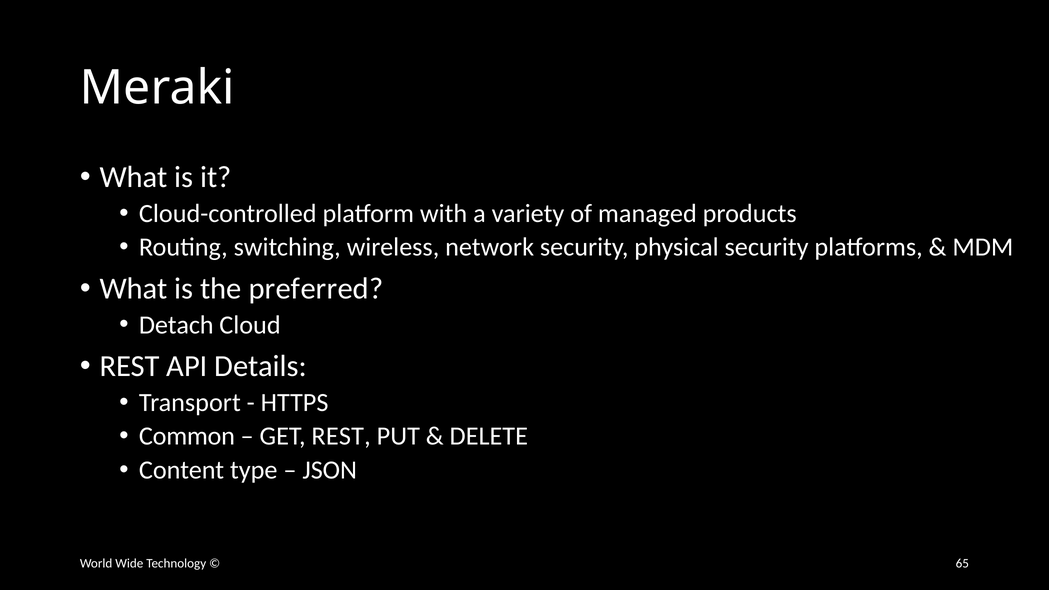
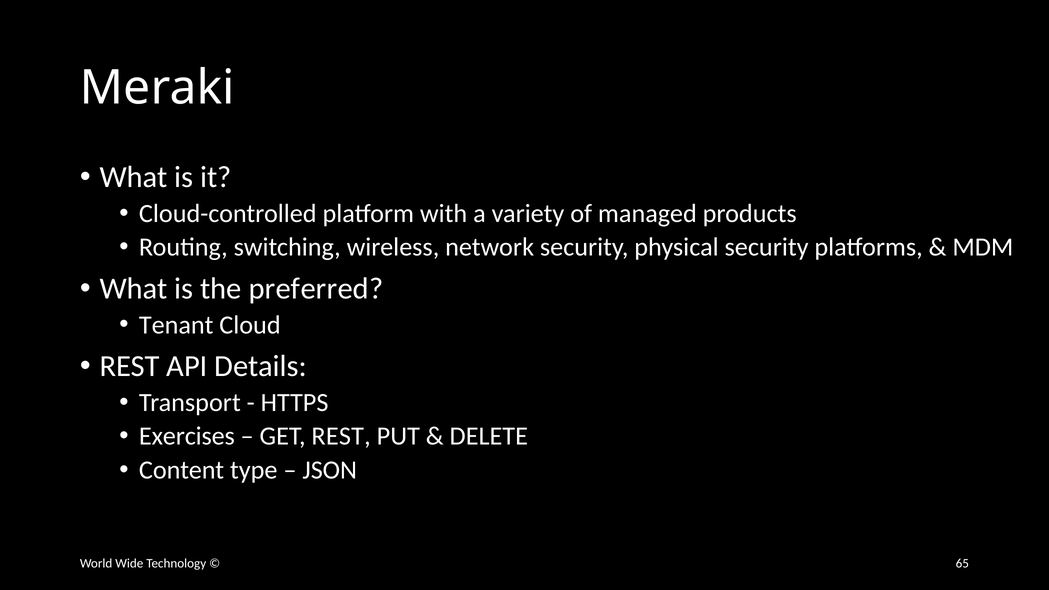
Detach: Detach -> Tenant
Common: Common -> Exercises
